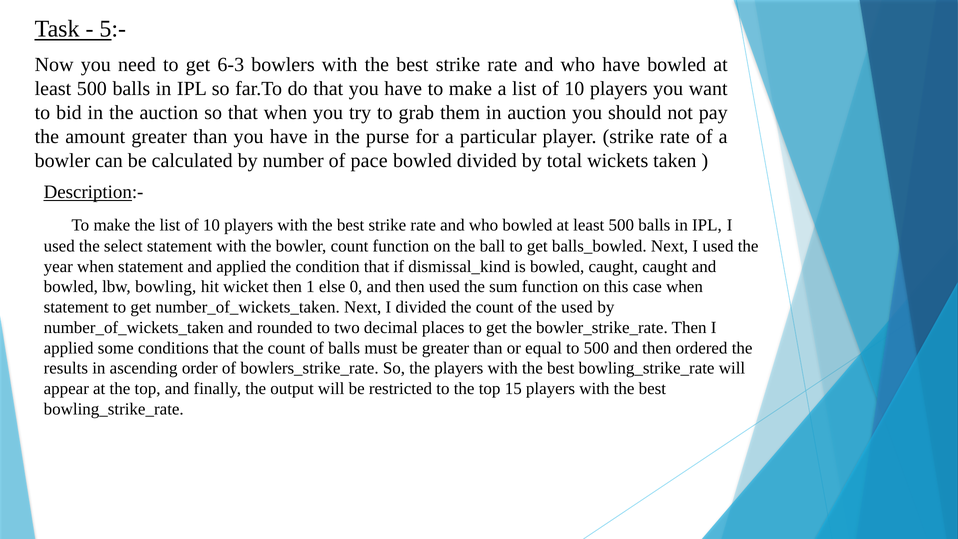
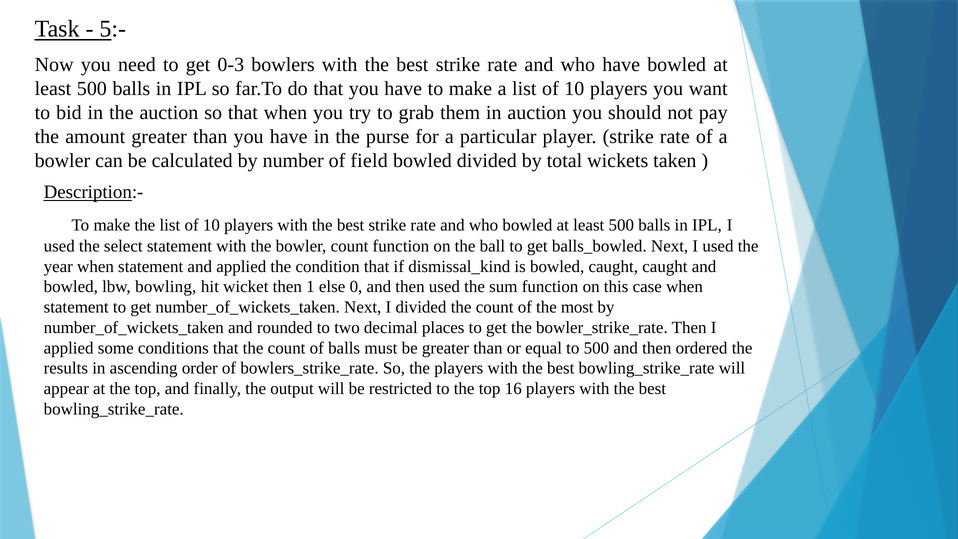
6-3: 6-3 -> 0-3
pace: pace -> field
the used: used -> most
15: 15 -> 16
